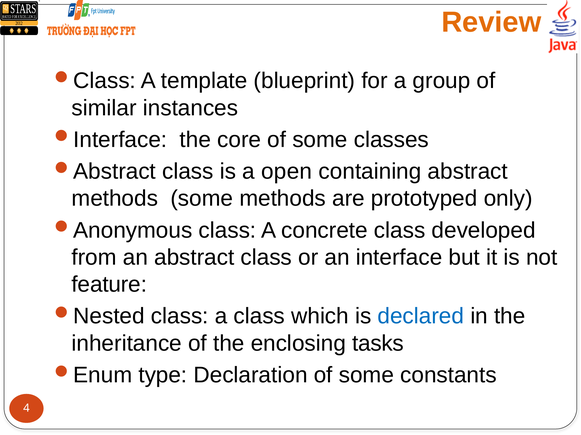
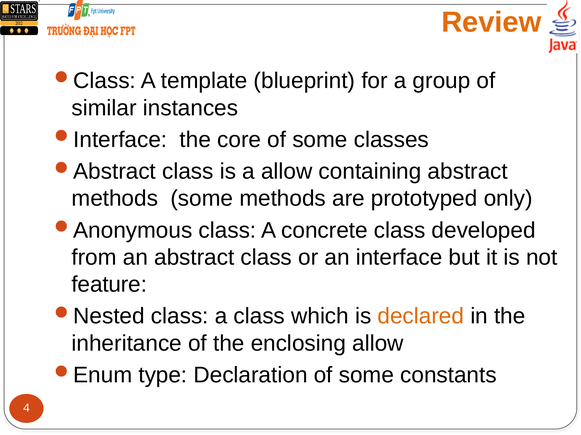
a open: open -> allow
declared colour: blue -> orange
enclosing tasks: tasks -> allow
